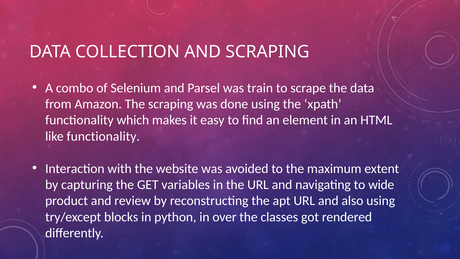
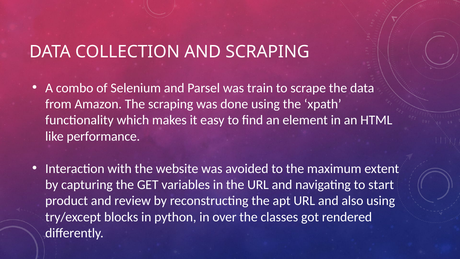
like functionality: functionality -> performance
wide: wide -> start
